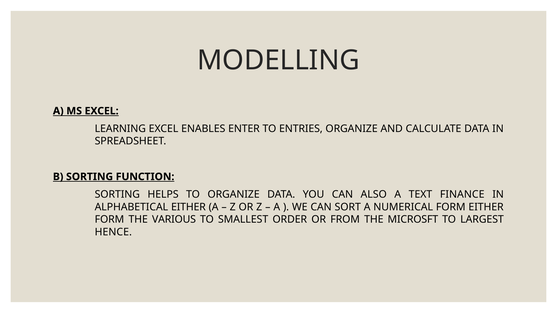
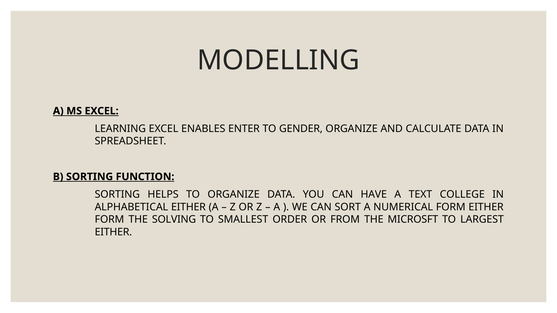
ENTRIES: ENTRIES -> GENDER
ALSO: ALSO -> HAVE
FINANCE: FINANCE -> COLLEGE
VARIOUS: VARIOUS -> SOLVING
HENCE at (113, 232): HENCE -> EITHER
